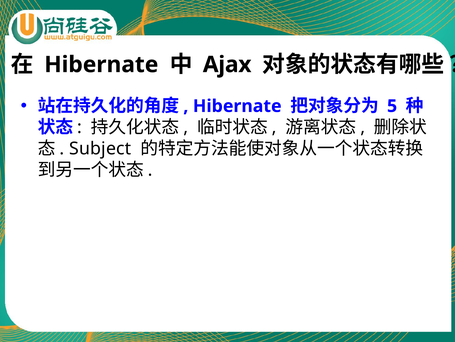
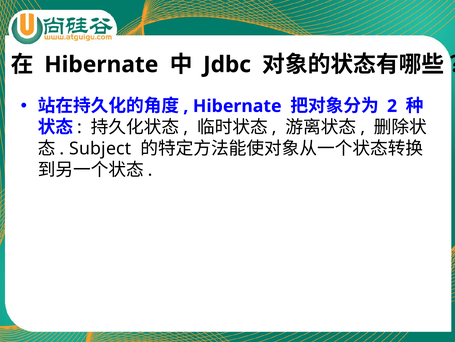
Ajax: Ajax -> Jdbc
5: 5 -> 2
